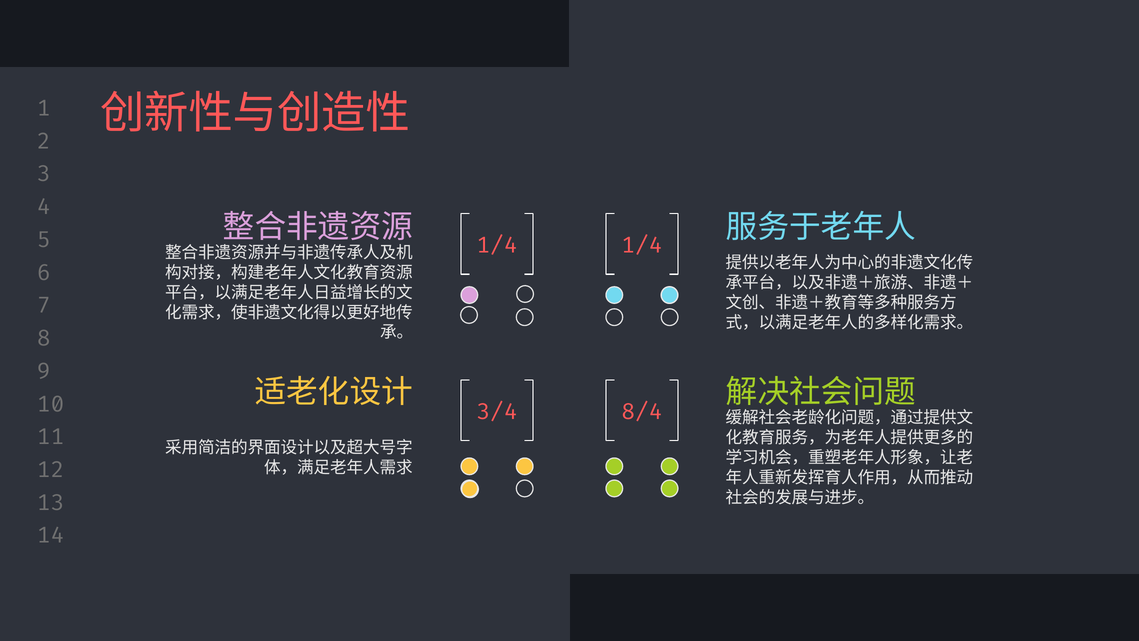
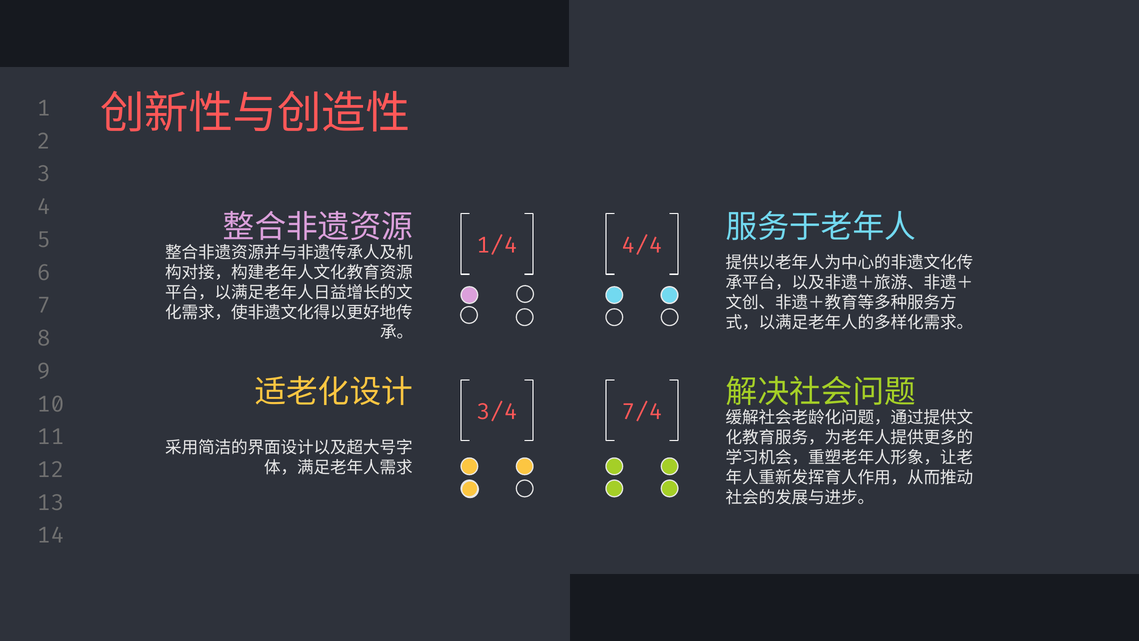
1/4 1/4: 1/4 -> 4/4
8/4: 8/4 -> 7/4
